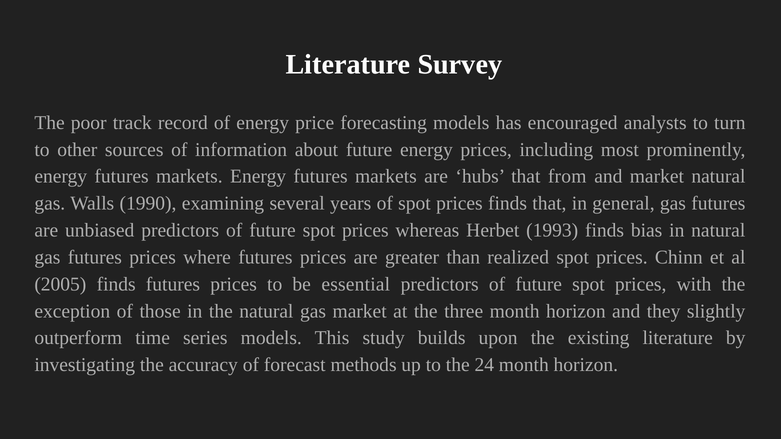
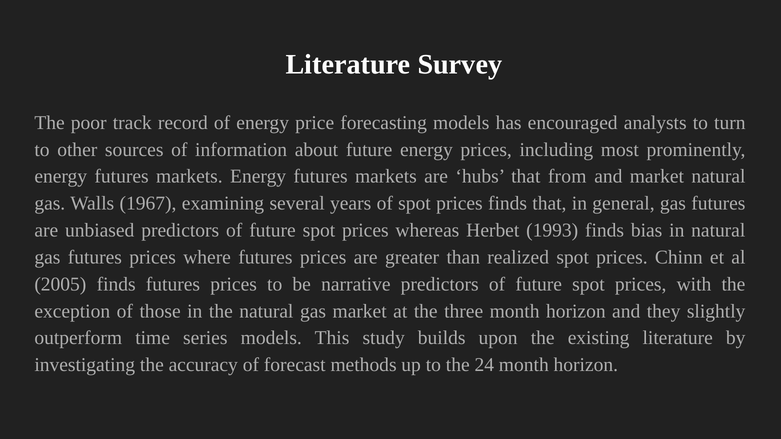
1990: 1990 -> 1967
essential: essential -> narrative
